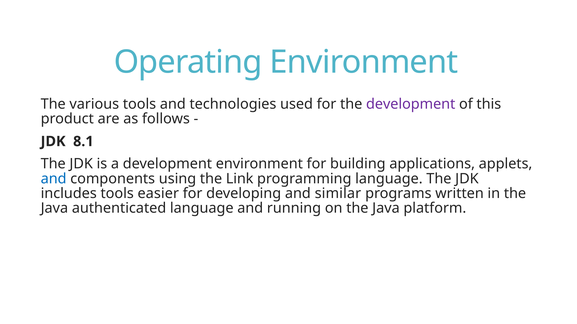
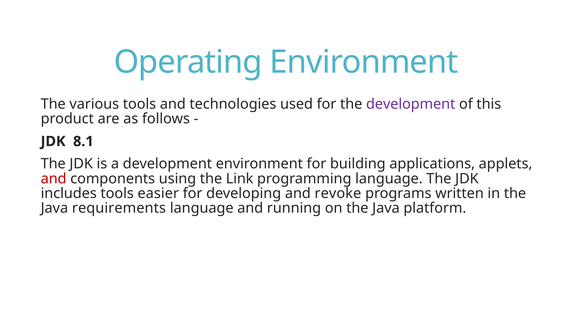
and at (54, 179) colour: blue -> red
similar: similar -> revoke
authenticated: authenticated -> requirements
